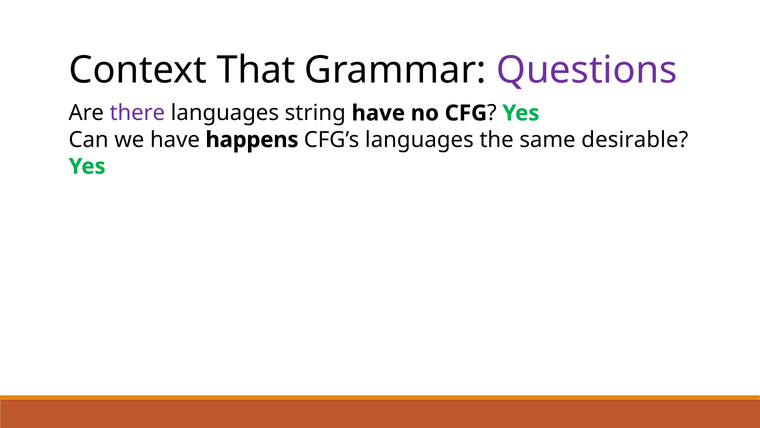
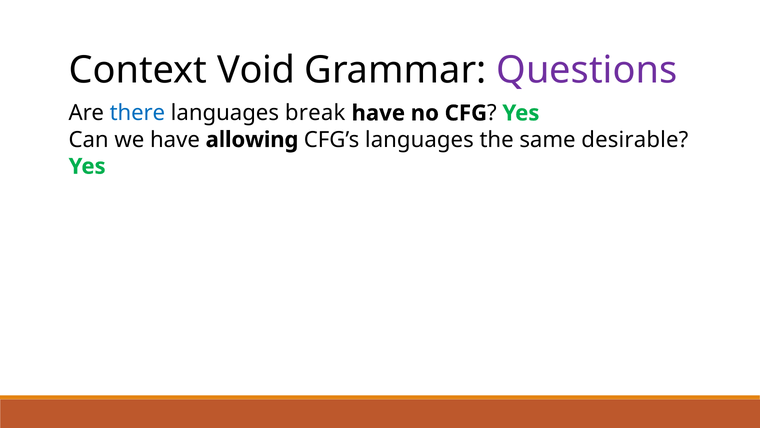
That: That -> Void
there colour: purple -> blue
string: string -> break
happens: happens -> allowing
